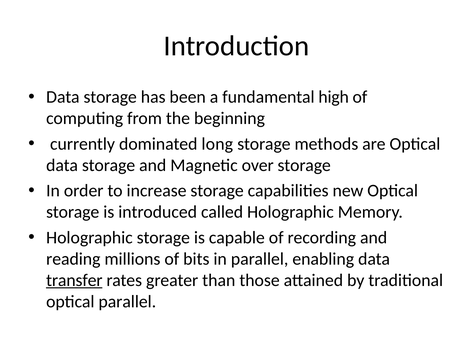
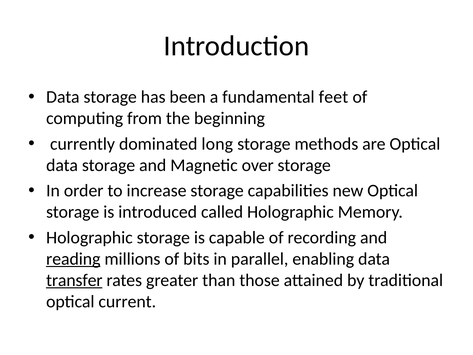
high: high -> feet
reading underline: none -> present
optical parallel: parallel -> current
